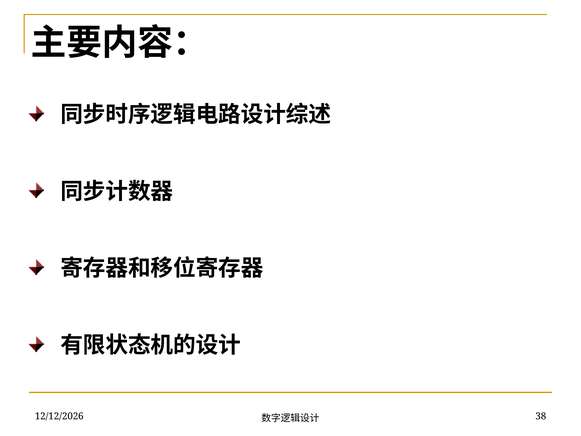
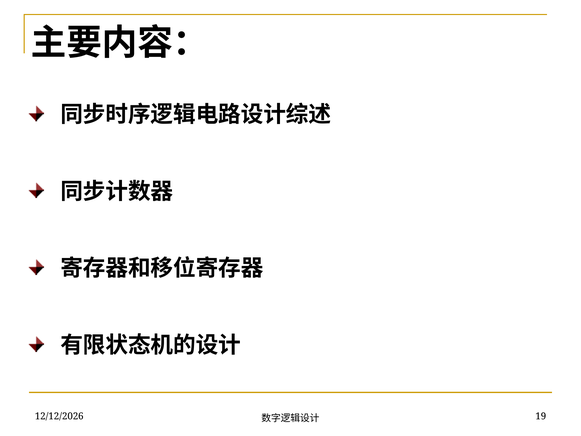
38: 38 -> 19
